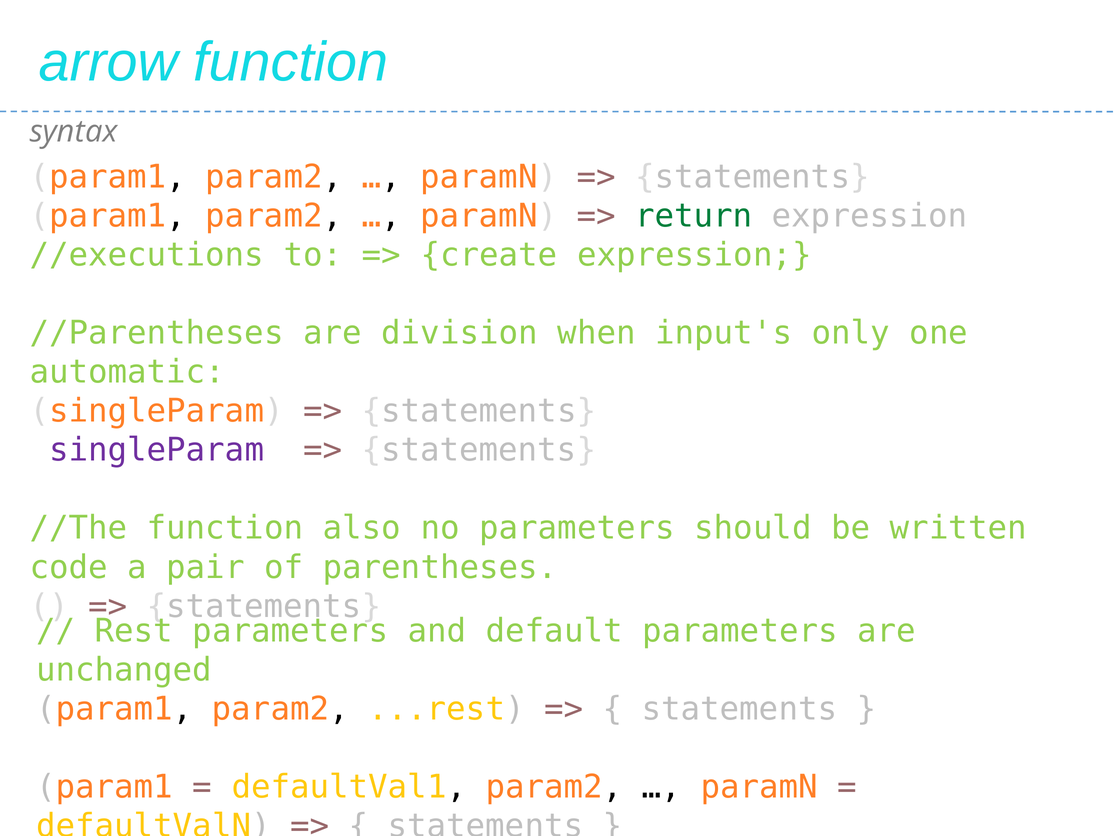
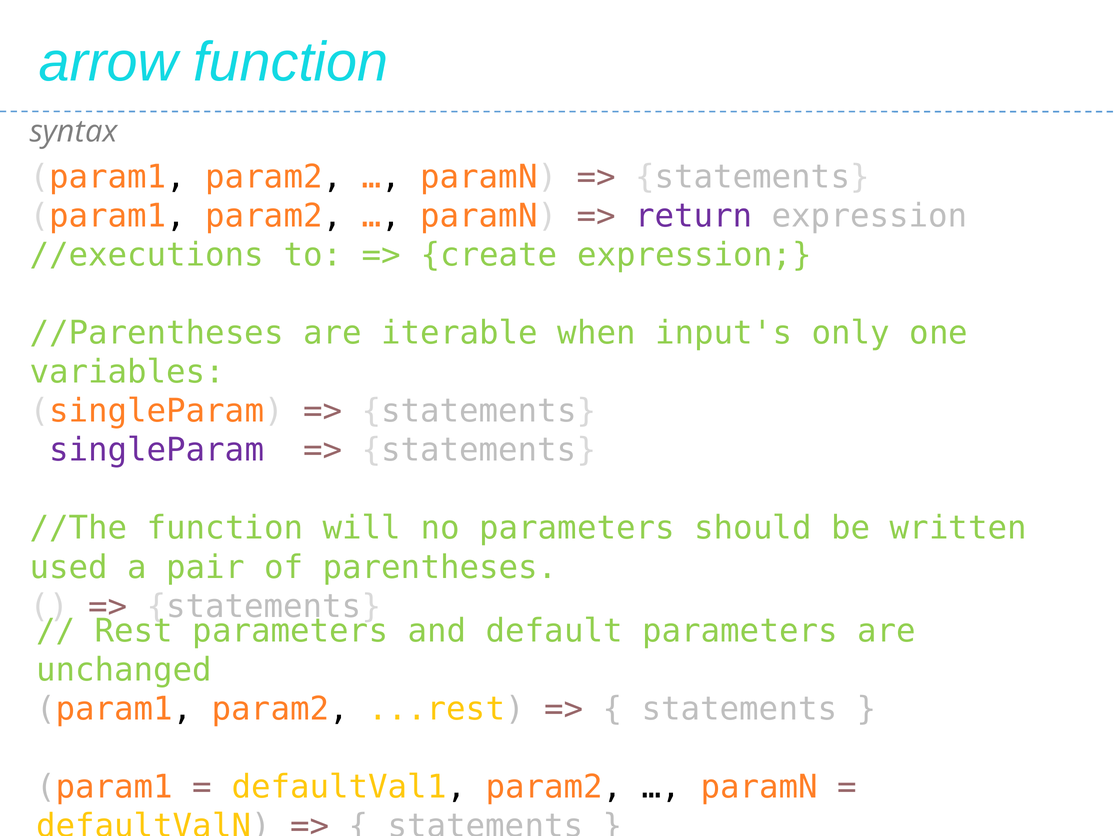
return colour: green -> purple
division: division -> iterable
automatic: automatic -> variables
also: also -> will
code: code -> used
